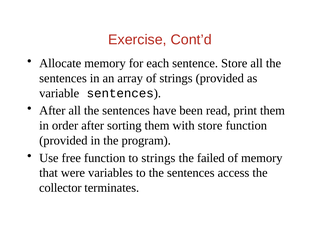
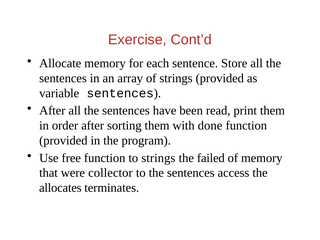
with store: store -> done
variables: variables -> collector
collector: collector -> allocates
